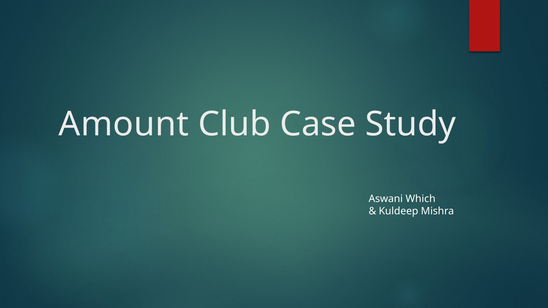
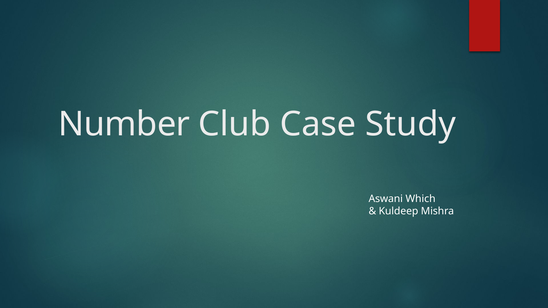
Amount: Amount -> Number
